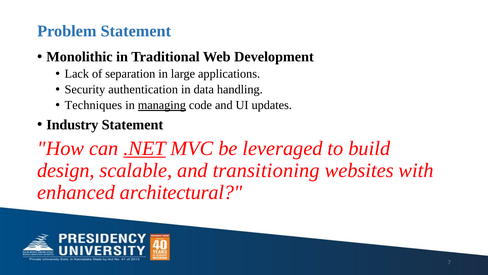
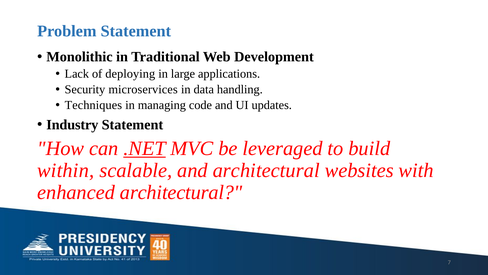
separation: separation -> deploying
authentication: authentication -> microservices
managing underline: present -> none
design: design -> within
and transitioning: transitioning -> architectural
